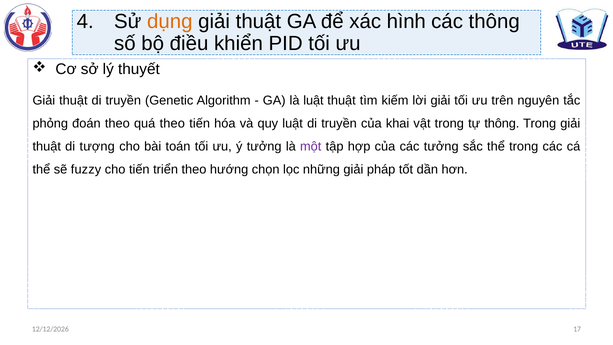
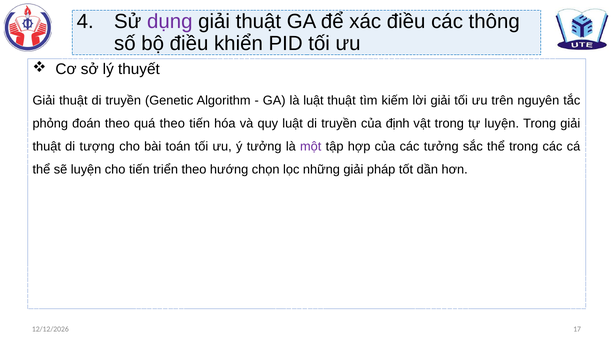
dụng colour: orange -> purple
xác hình: hình -> điều
khai: khai -> định
tự thông: thông -> luyện
sẽ fuzzy: fuzzy -> luyện
